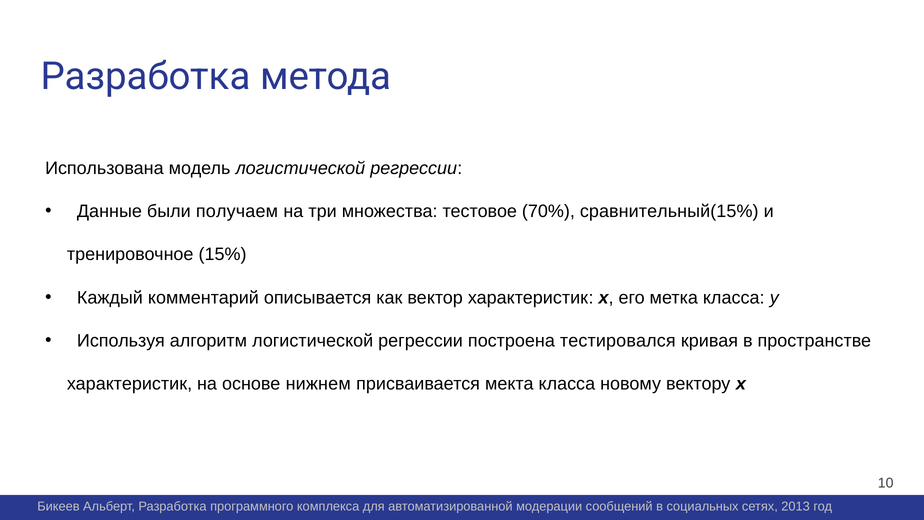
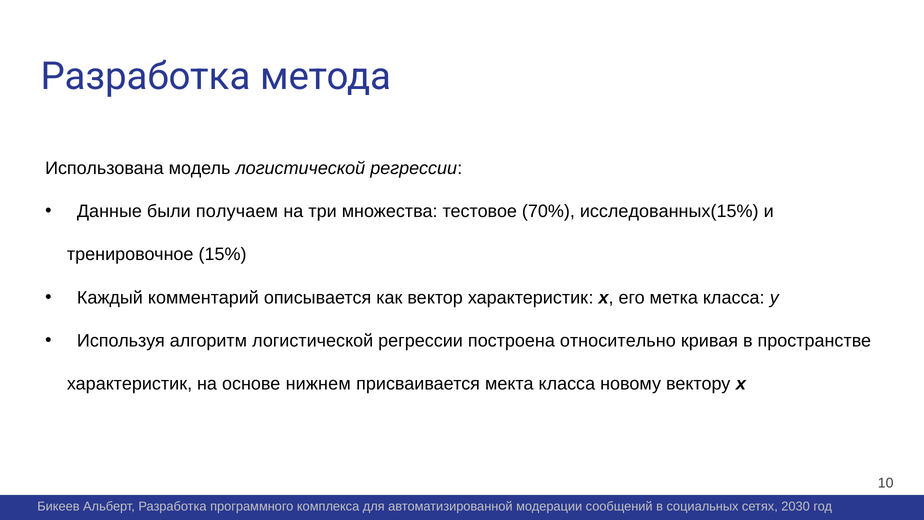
сравнительный(15%: сравнительный(15% -> исследованных(15%
тестировался: тестировался -> относительно
2013: 2013 -> 2030
